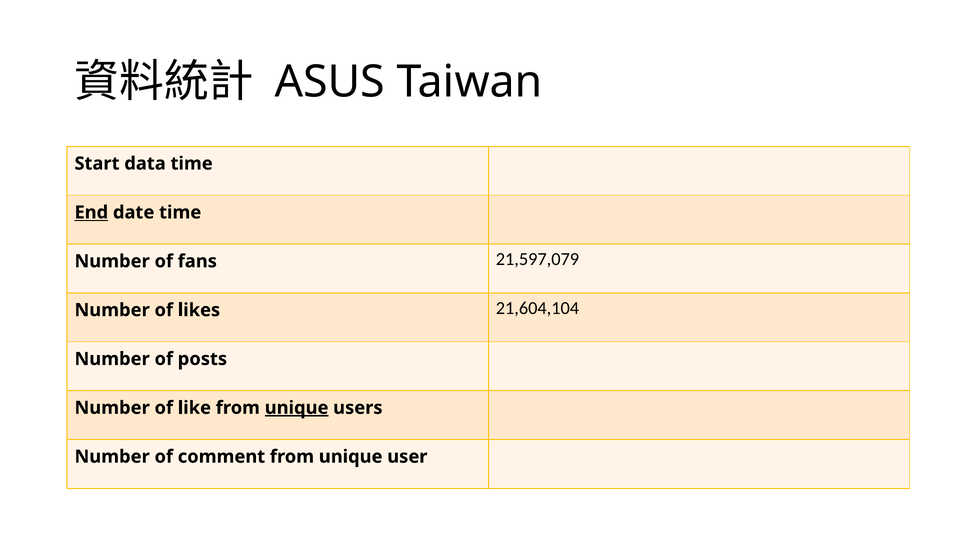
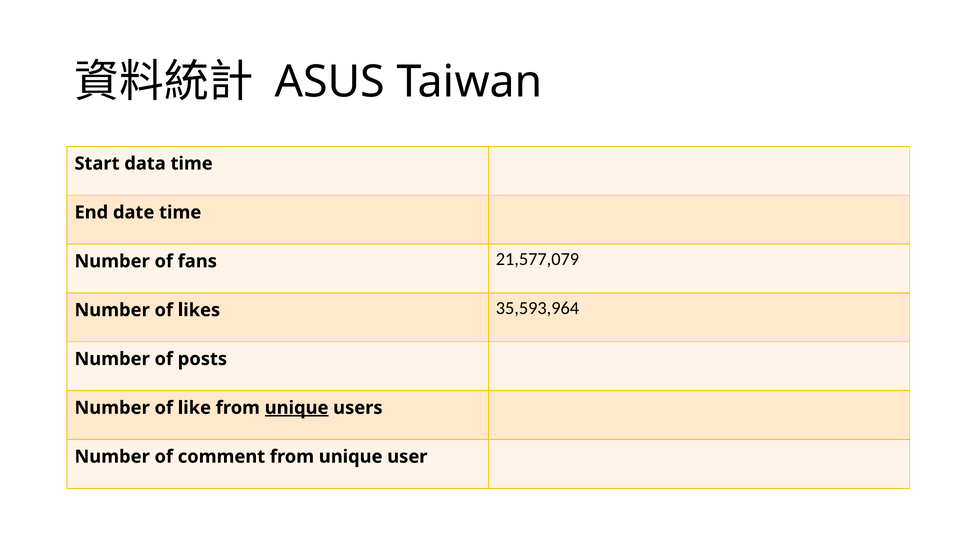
End underline: present -> none
21,597,079: 21,597,079 -> 21,577,079
21,604,104: 21,604,104 -> 35,593,964
